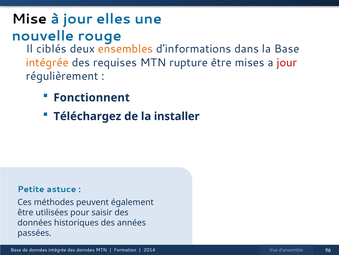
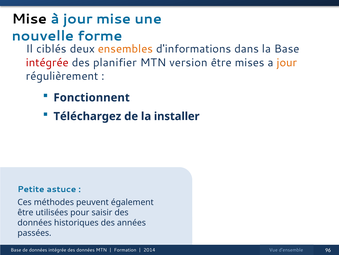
jour elles: elles -> mise
rouge: rouge -> forme
intégrée at (47, 62) colour: orange -> red
requises: requises -> planifier
rupture: rupture -> version
jour at (287, 62) colour: red -> orange
